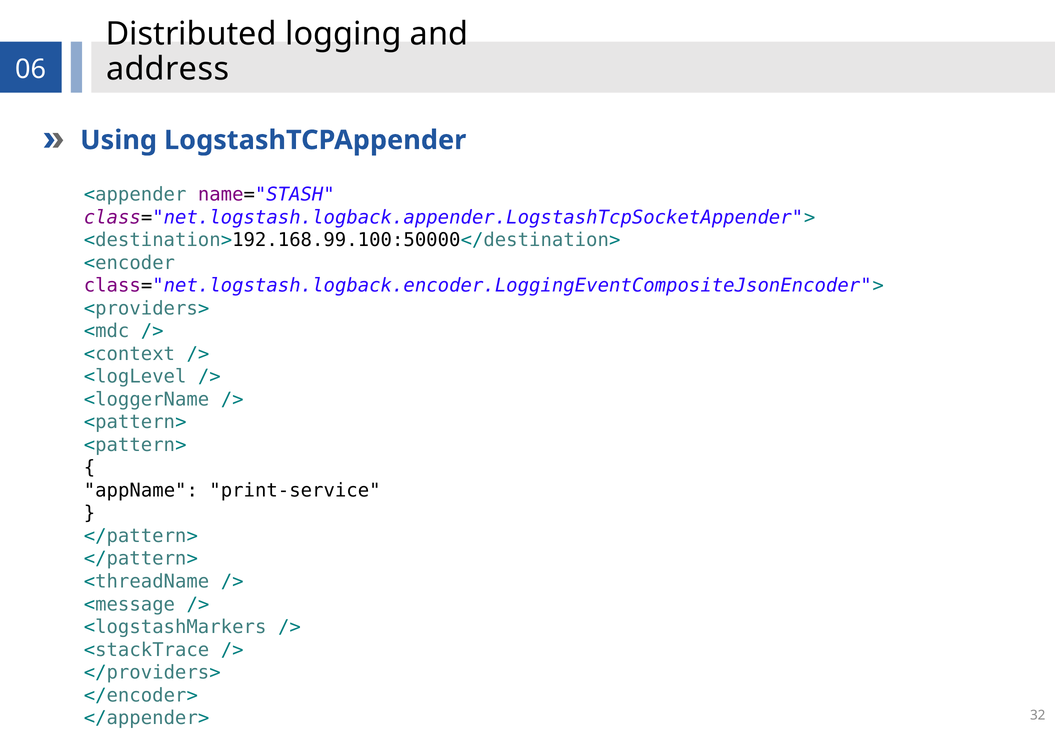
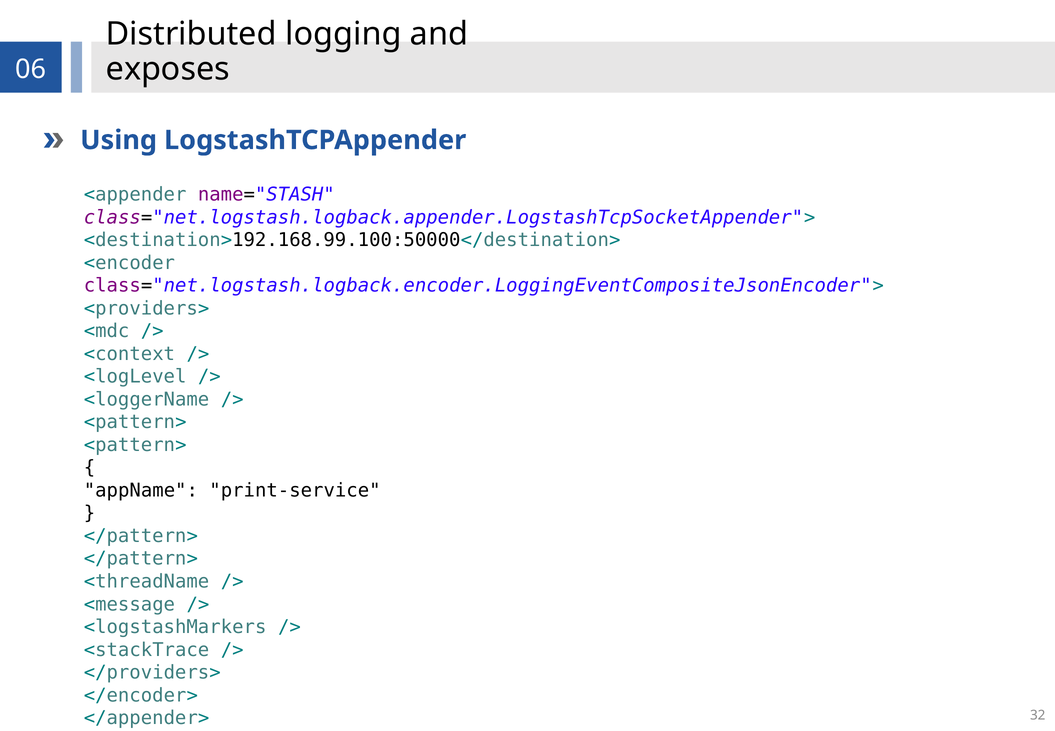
address: address -> exposes
